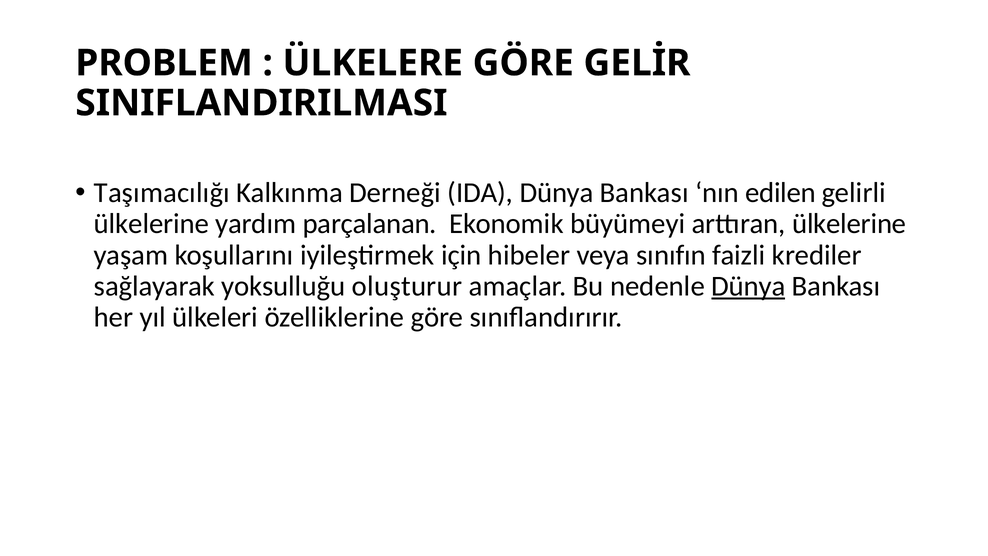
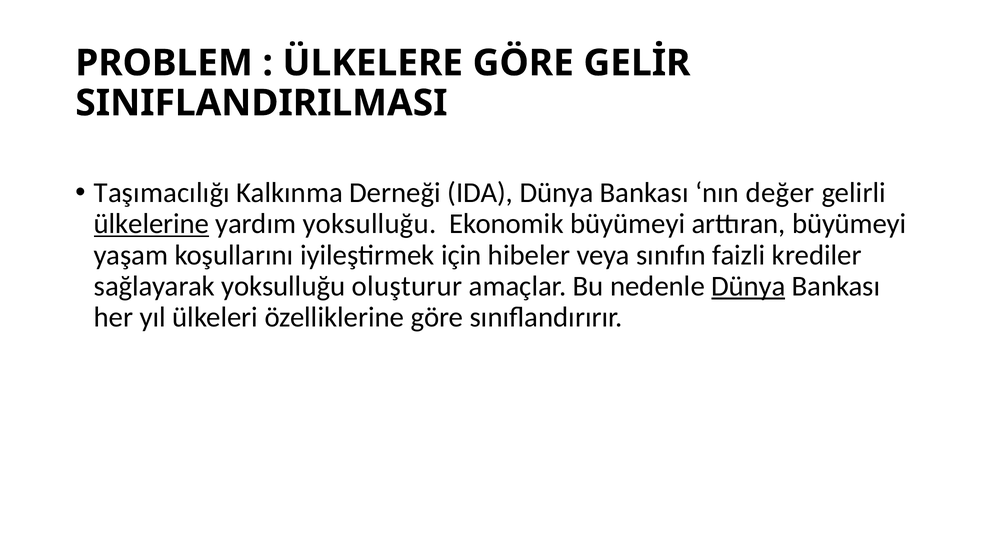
edilen: edilen -> değer
ülkelerine at (151, 224) underline: none -> present
yardım parçalanan: parçalanan -> yoksulluğu
arttıran ülkelerine: ülkelerine -> büyümeyi
